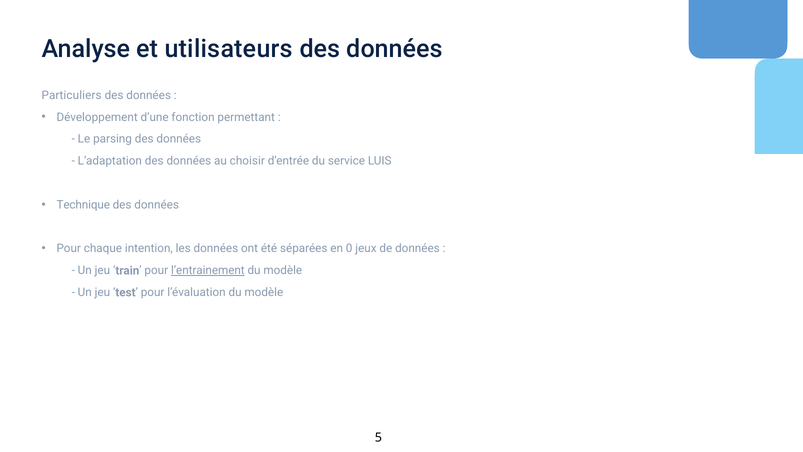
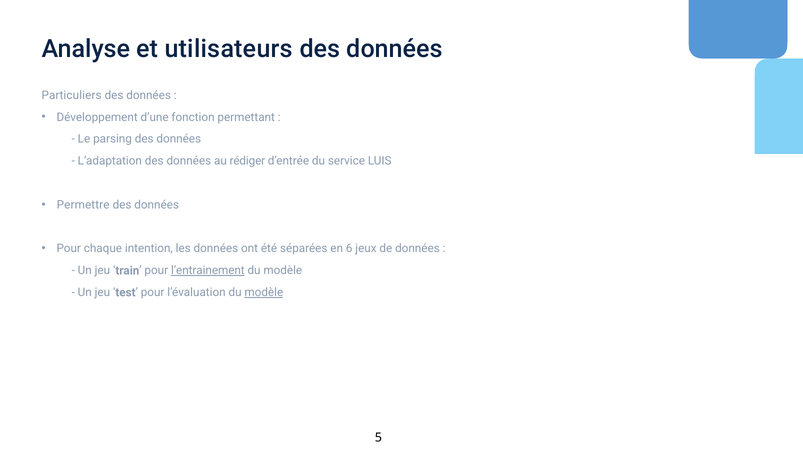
choisir: choisir -> rédiger
Technique: Technique -> Permettre
0: 0 -> 6
modèle at (264, 292) underline: none -> present
